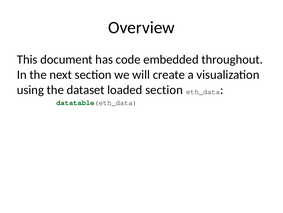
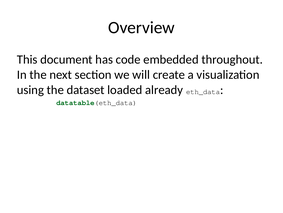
loaded section: section -> already
